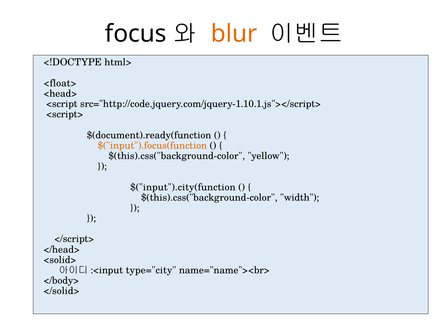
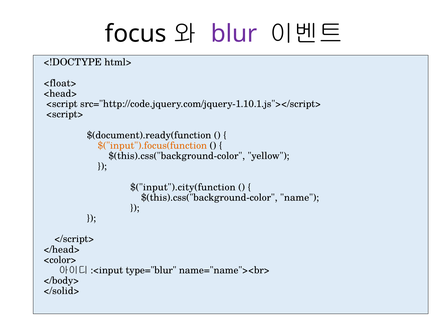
blur colour: orange -> purple
width: width -> name
<solid>: <solid> -> <color>
type="city: type="city -> type="blur
